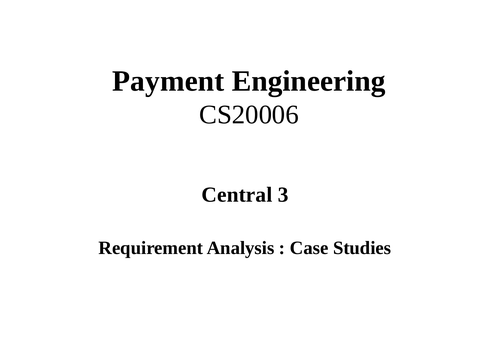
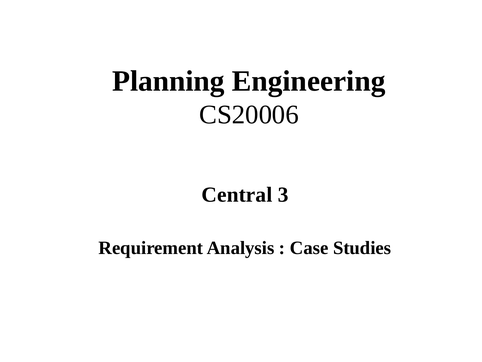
Payment: Payment -> Planning
